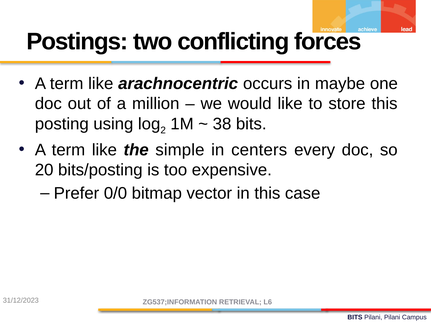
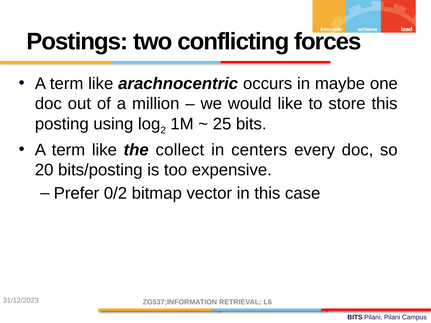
38: 38 -> 25
simple: simple -> collect
0/0: 0/0 -> 0/2
